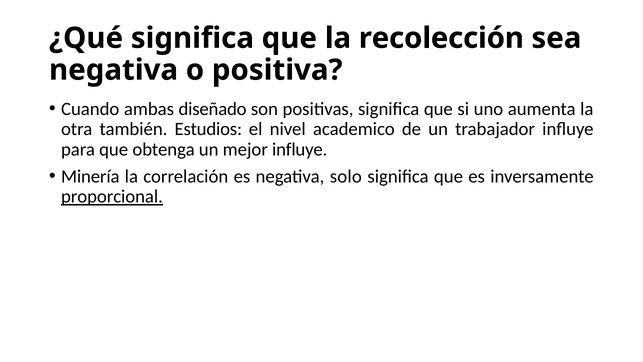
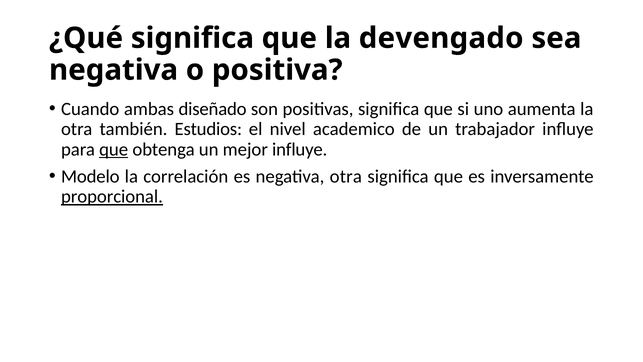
recolección: recolección -> devengado
que at (114, 149) underline: none -> present
Minería: Minería -> Modelo
negativa solo: solo -> otra
